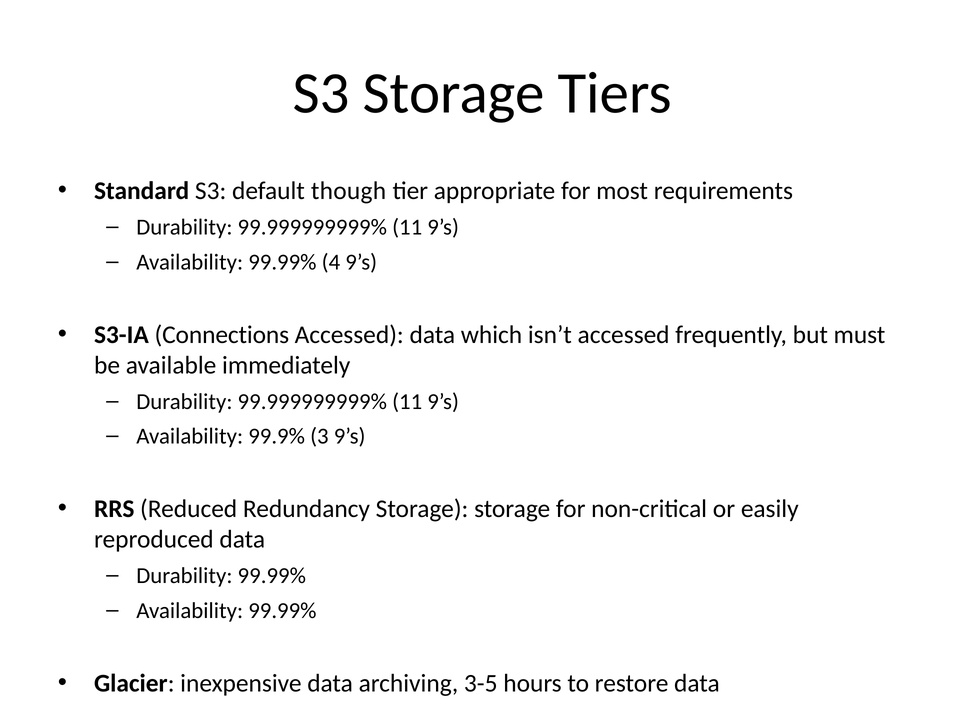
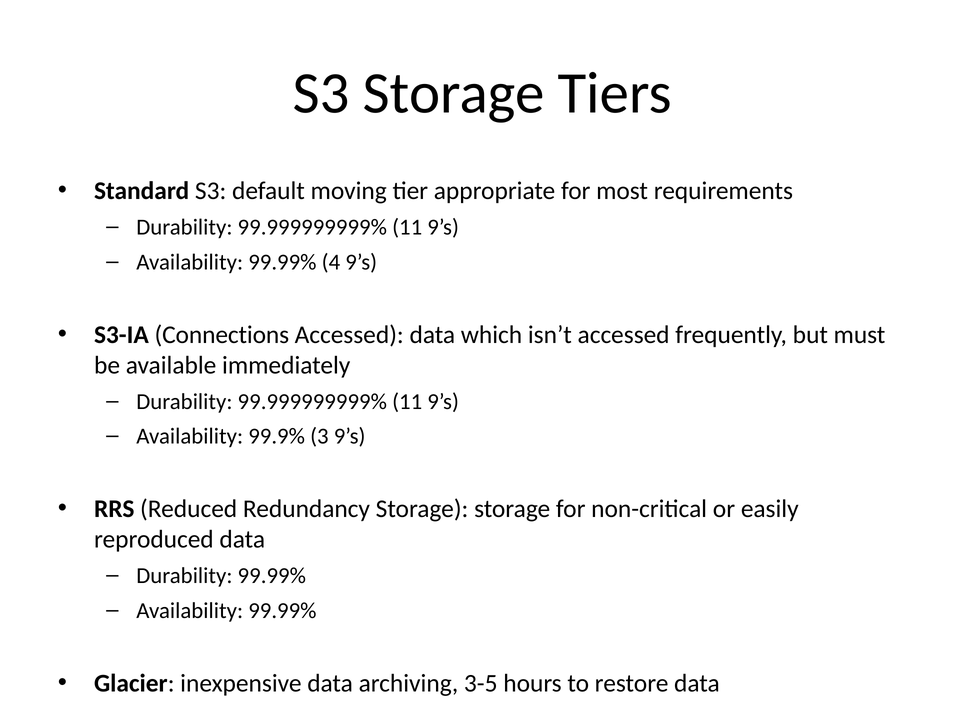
though: though -> moving
